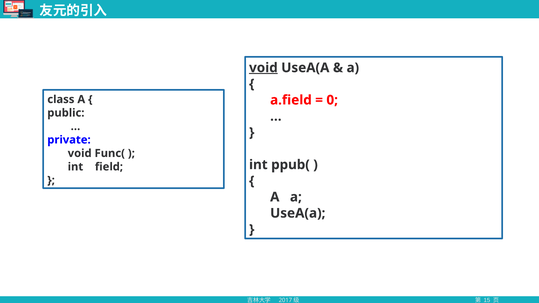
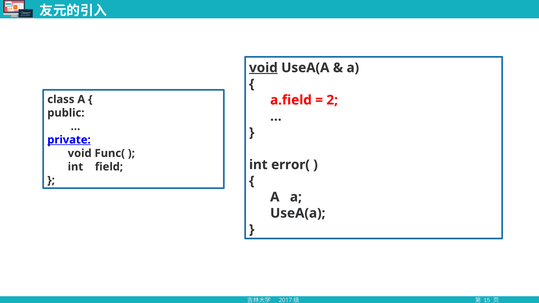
0: 0 -> 2
private underline: none -> present
ppub(: ppub( -> error(
